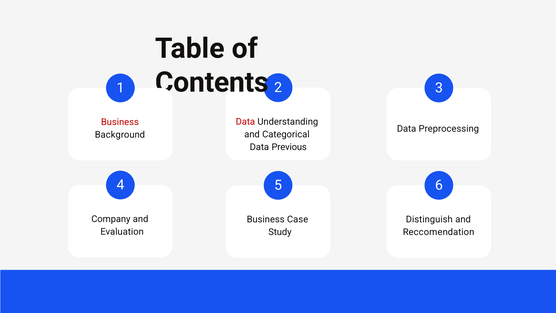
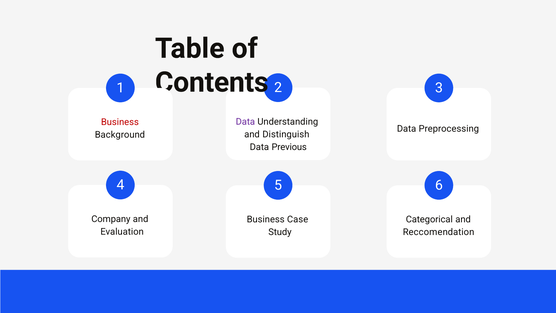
Data at (245, 122) colour: red -> purple
Categorical: Categorical -> Distinguish
Distinguish: Distinguish -> Categorical
